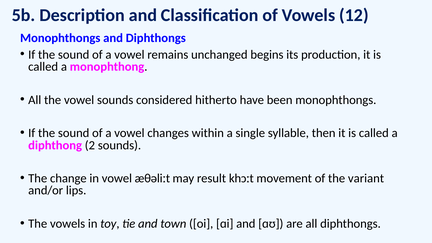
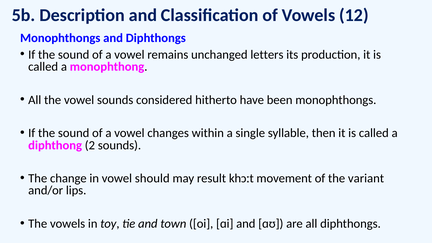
begins: begins -> letters
æθəliːt: æθəliːt -> should
